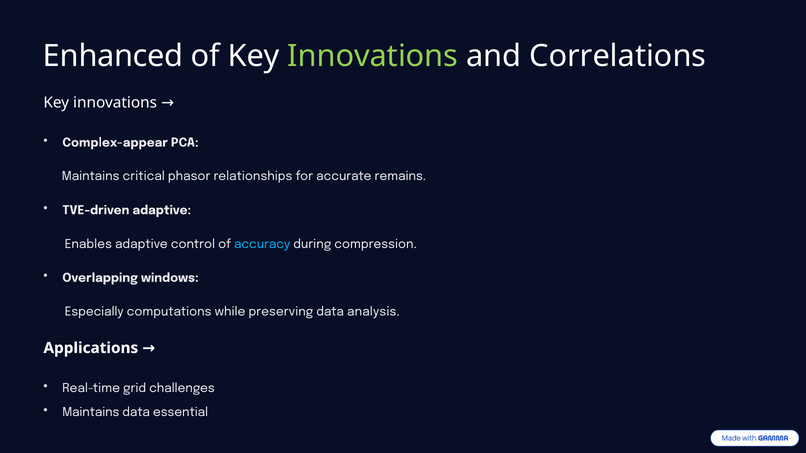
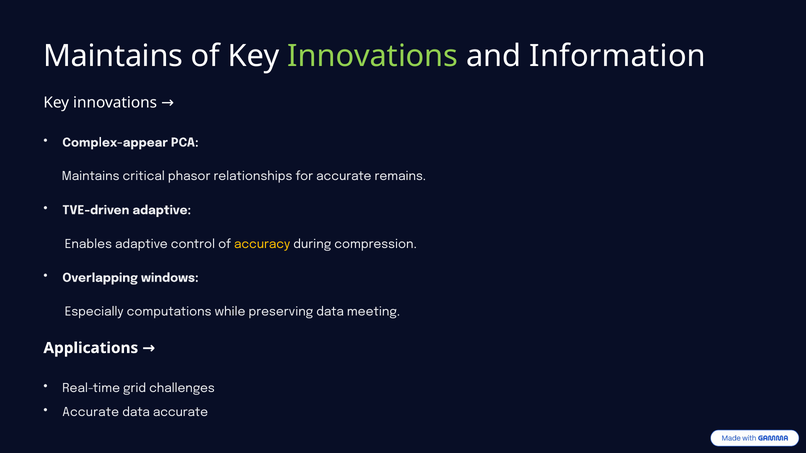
Enhanced at (113, 56): Enhanced -> Maintains
Correlations: Correlations -> Information
accuracy colour: light blue -> yellow
analysis: analysis -> meeting
Maintains at (91, 413): Maintains -> Accurate
data essential: essential -> accurate
